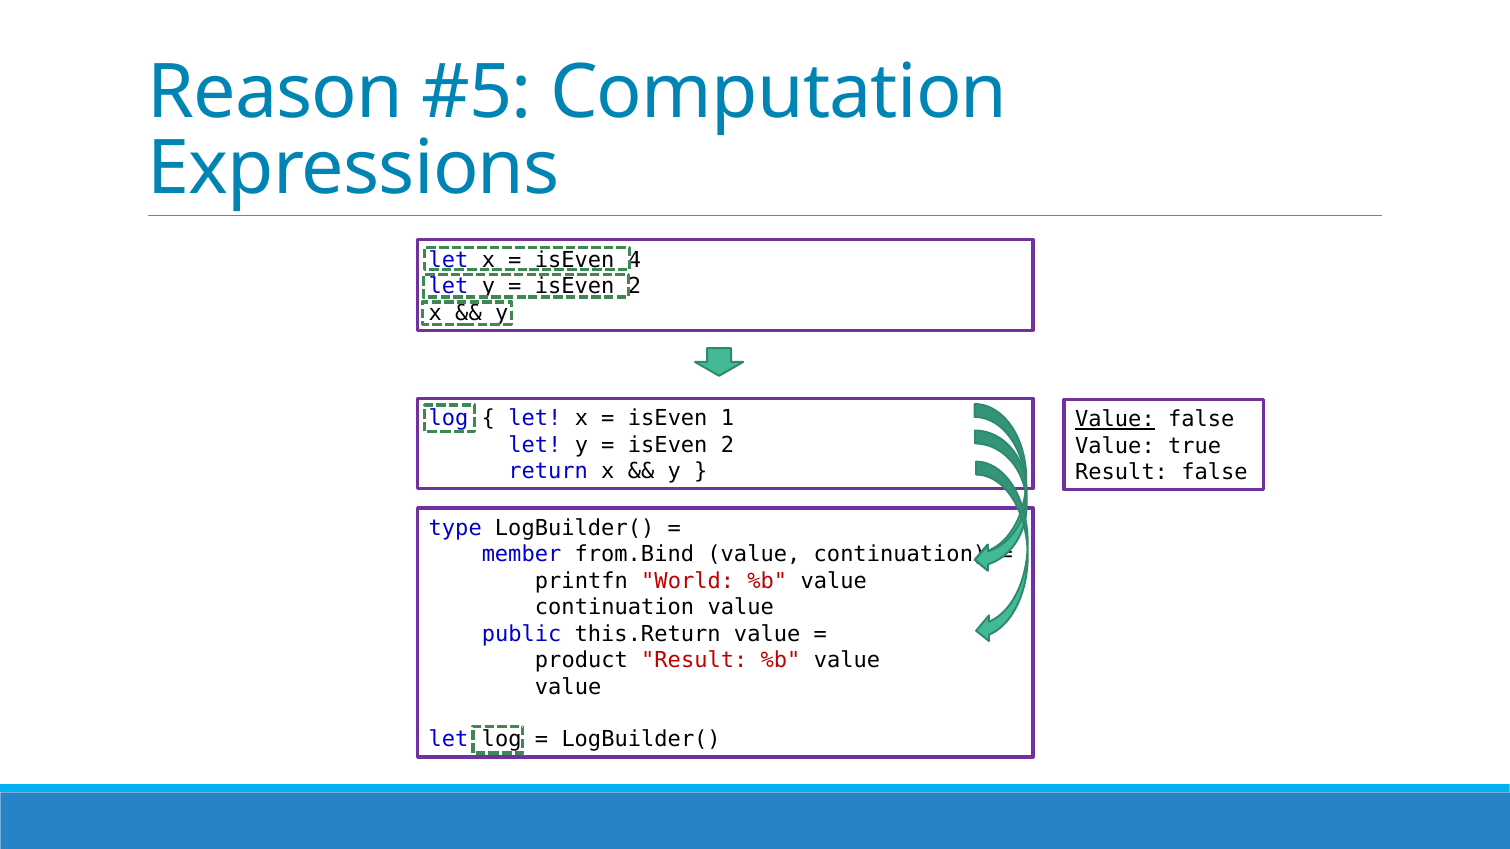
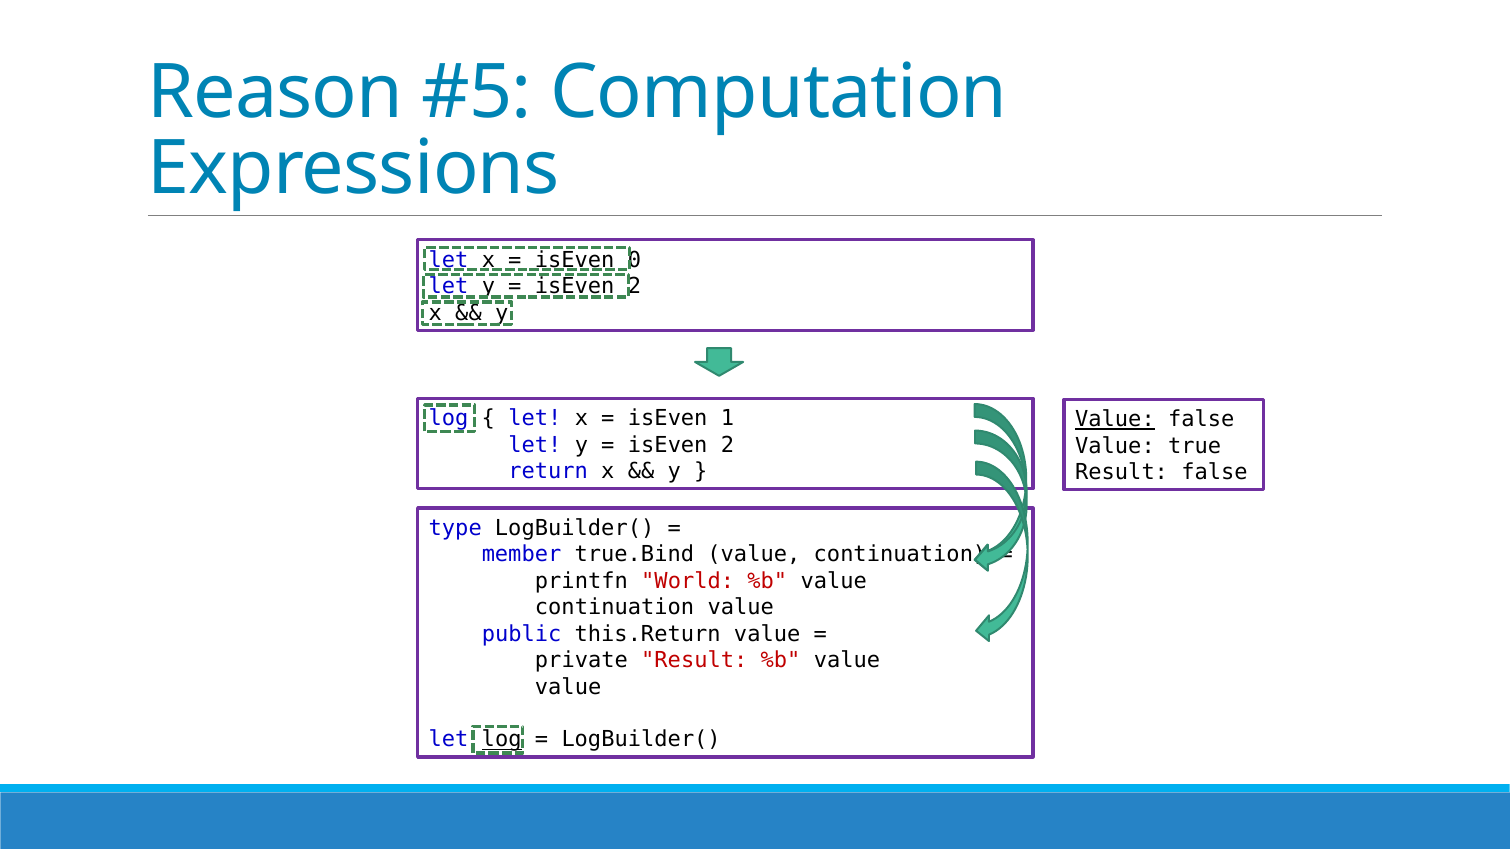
4: 4 -> 0
from.Bind: from.Bind -> true.Bind
product: product -> private
log at (502, 740) underline: none -> present
